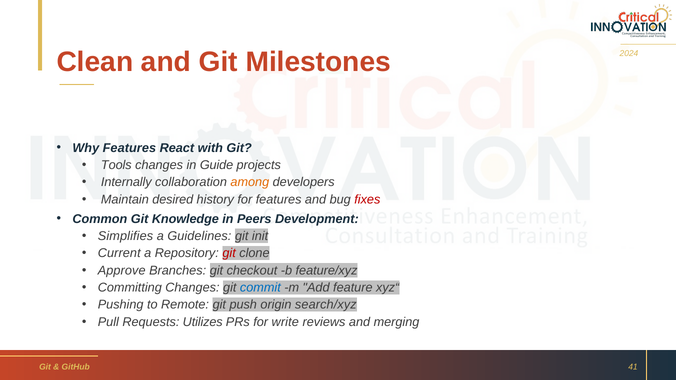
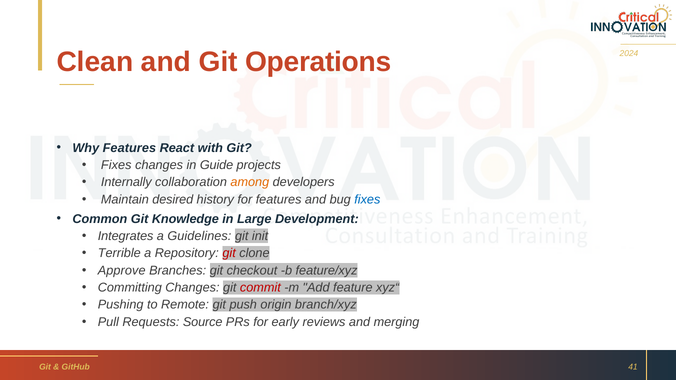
Milestones: Milestones -> Operations
Tools at (116, 165): Tools -> Fixes
fixes at (367, 199) colour: red -> blue
Peers: Peers -> Large
Simplifies: Simplifies -> Integrates
Current: Current -> Terrible
commit colour: blue -> red
search/xyz: search/xyz -> branch/xyz
Utilizes: Utilizes -> Source
write: write -> early
